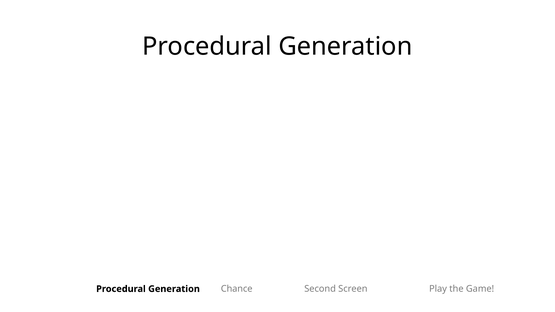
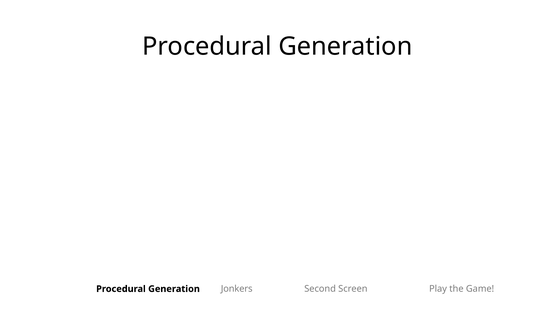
Chance: Chance -> Jonkers
